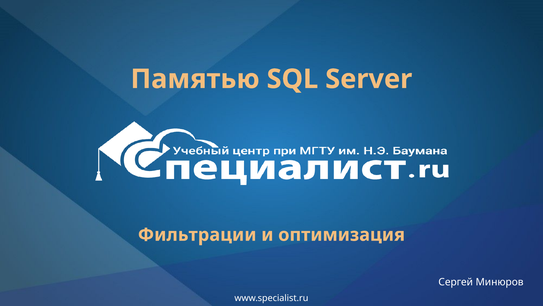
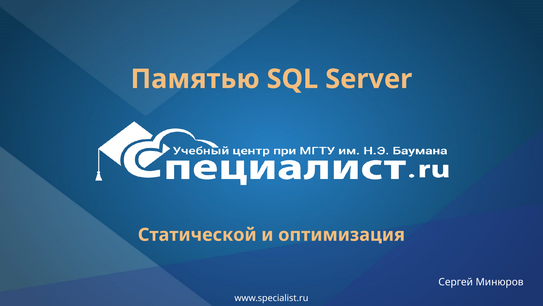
Фильтрации: Фильтрации -> Статической
